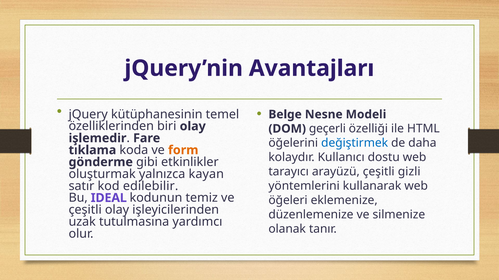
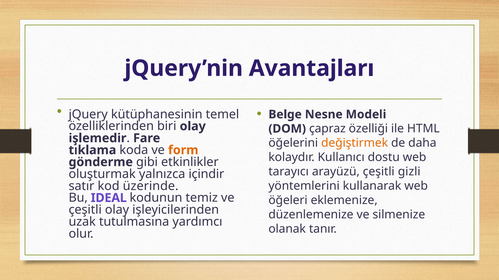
geçerli: geçerli -> çapraz
değiştirmek colour: blue -> orange
kayan: kayan -> içindir
edilebilir: edilebilir -> üzerinde
